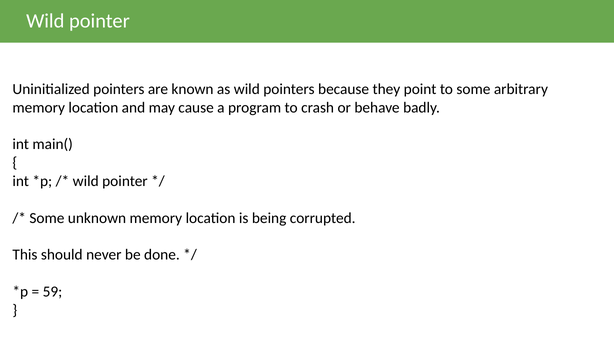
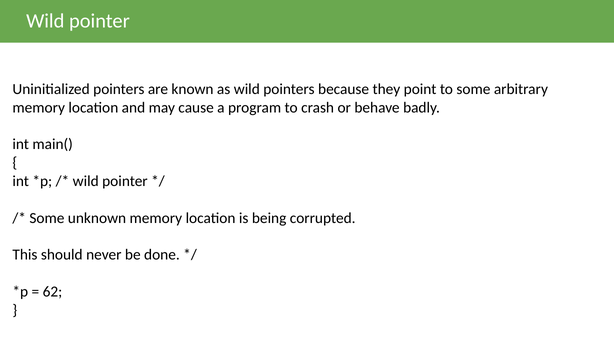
59: 59 -> 62
